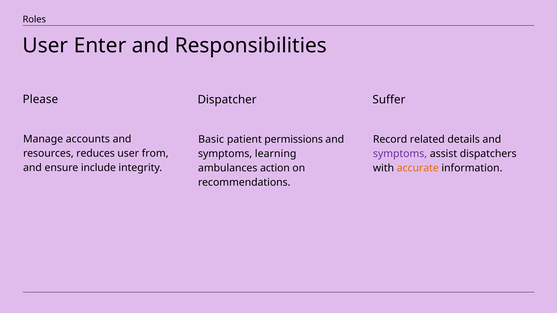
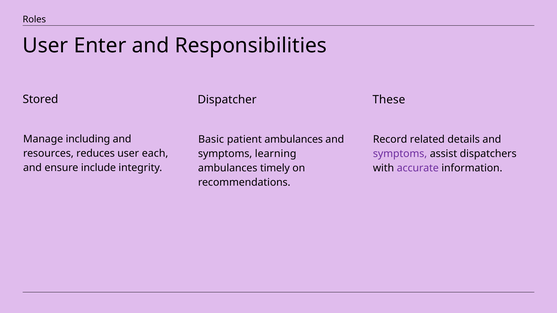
Please: Please -> Stored
Suffer: Suffer -> These
accounts: accounts -> including
patient permissions: permissions -> ambulances
from: from -> each
action: action -> timely
accurate colour: orange -> purple
